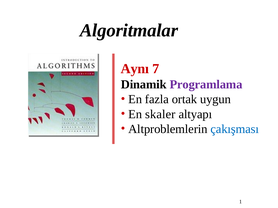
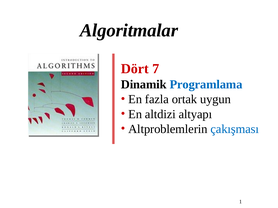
Aynı: Aynı -> Dört
Programlama colour: purple -> blue
skaler: skaler -> altdizi
